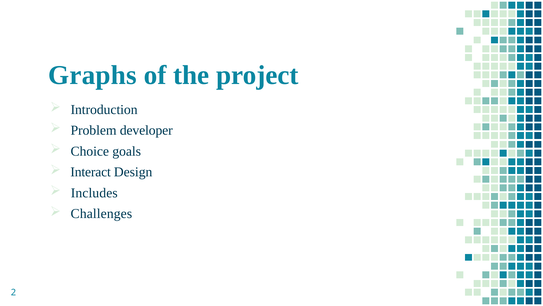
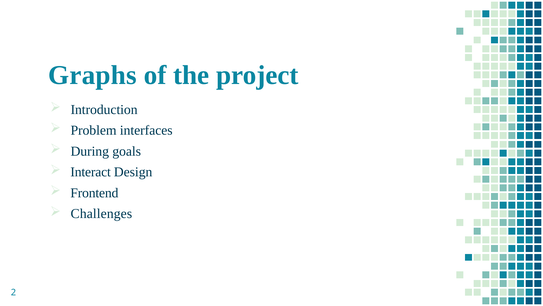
developer: developer -> interfaces
Choice: Choice -> During
Includes: Includes -> Frontend
